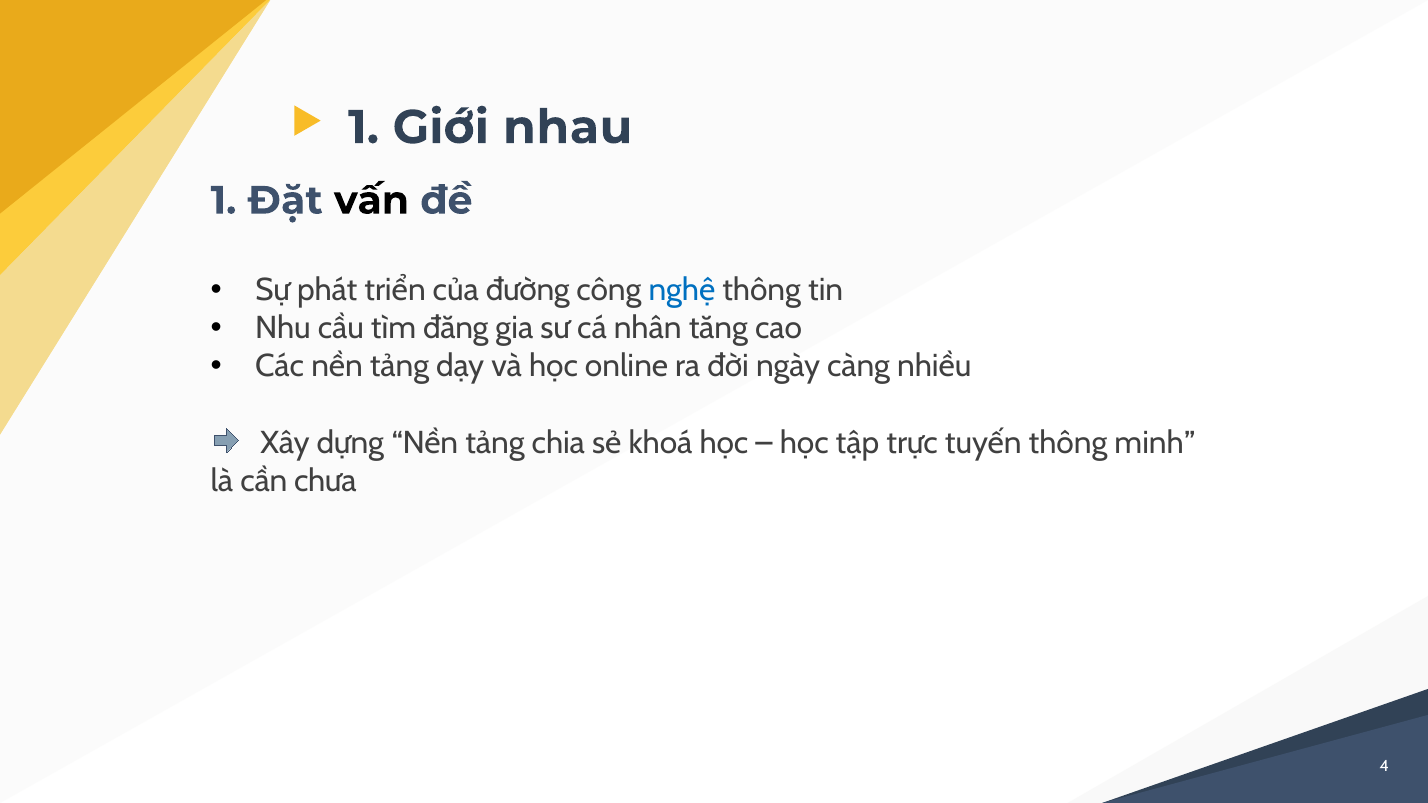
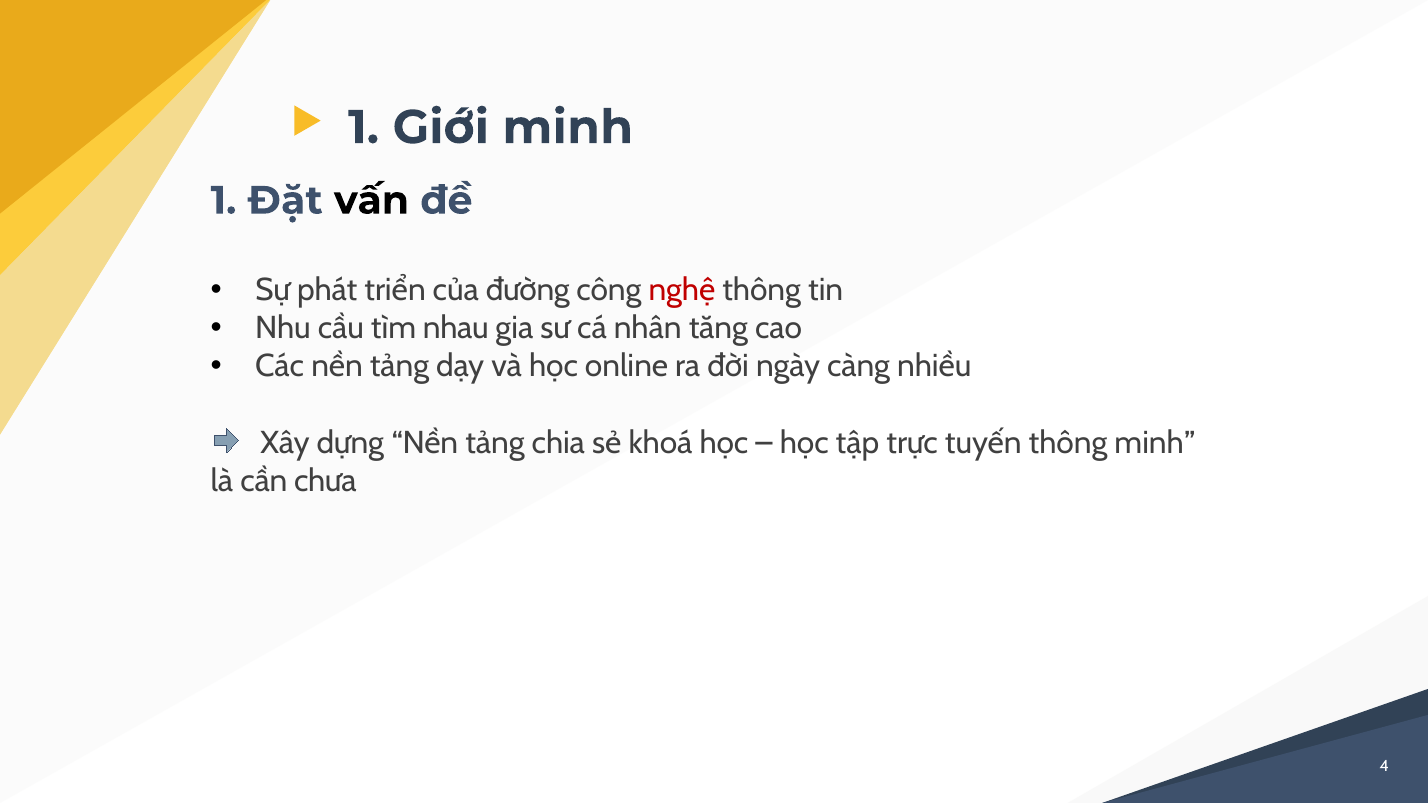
Giới nhau: nhau -> minh
nghệ colour: blue -> red
đăng: đăng -> nhau
